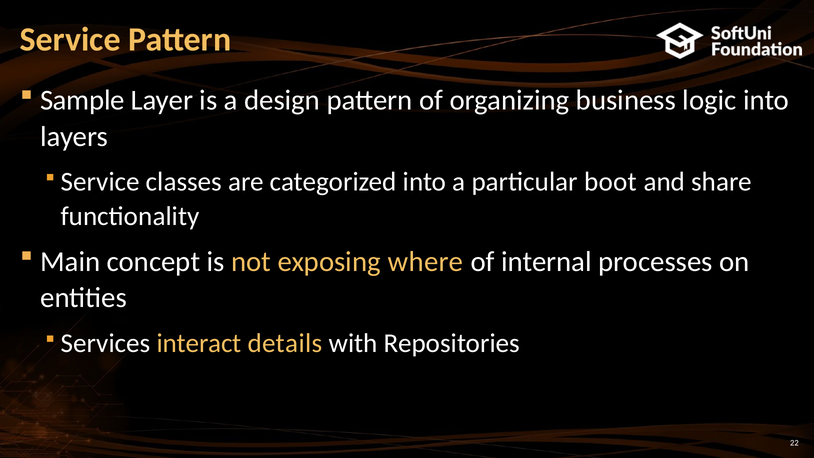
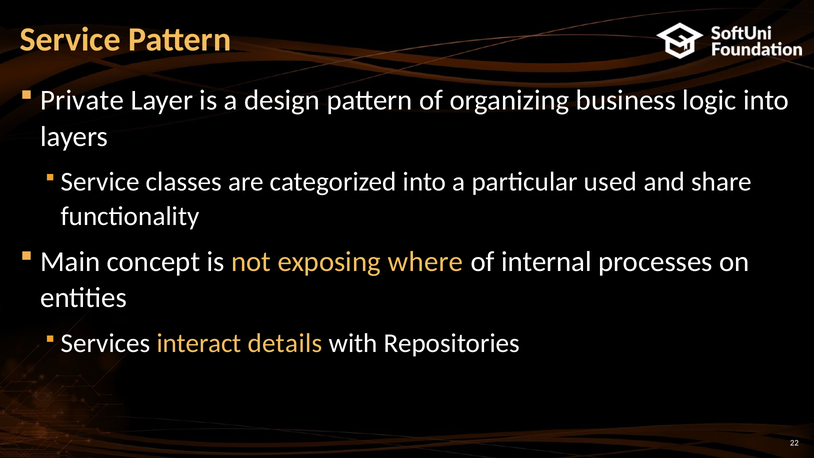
Sample: Sample -> Private
boot: boot -> used
